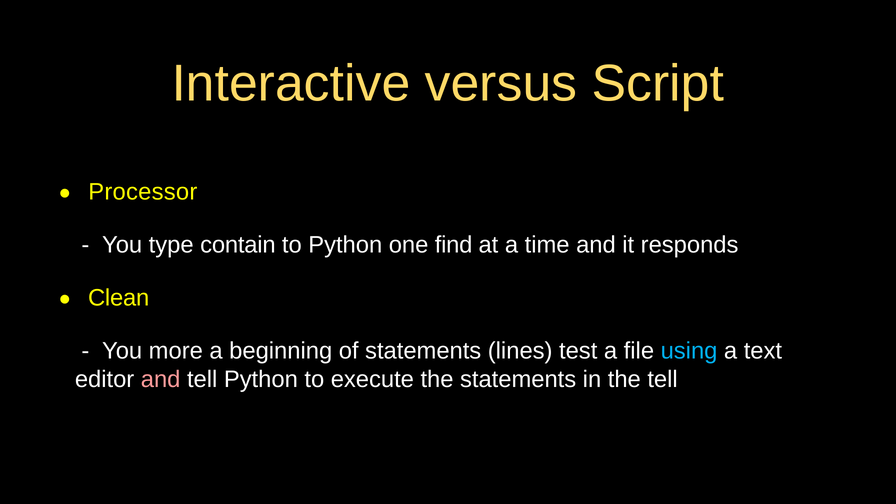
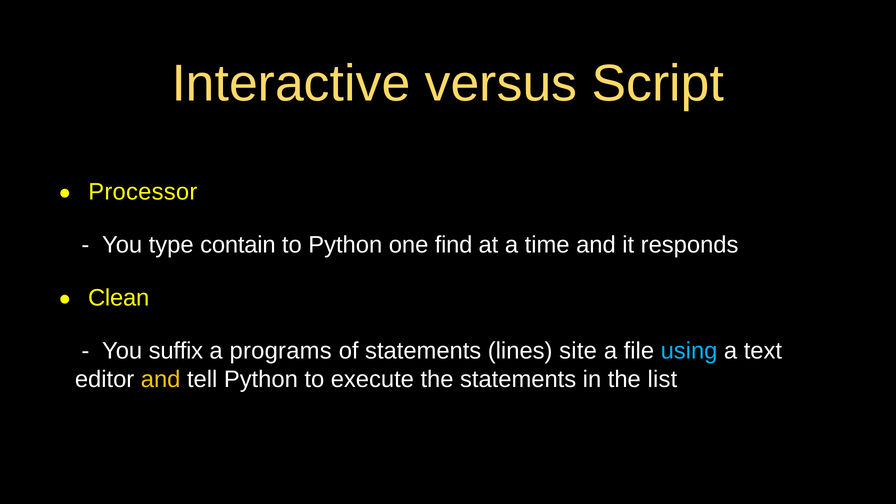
more: more -> suffix
beginning: beginning -> programs
test: test -> site
and at (161, 379) colour: pink -> yellow
the tell: tell -> list
